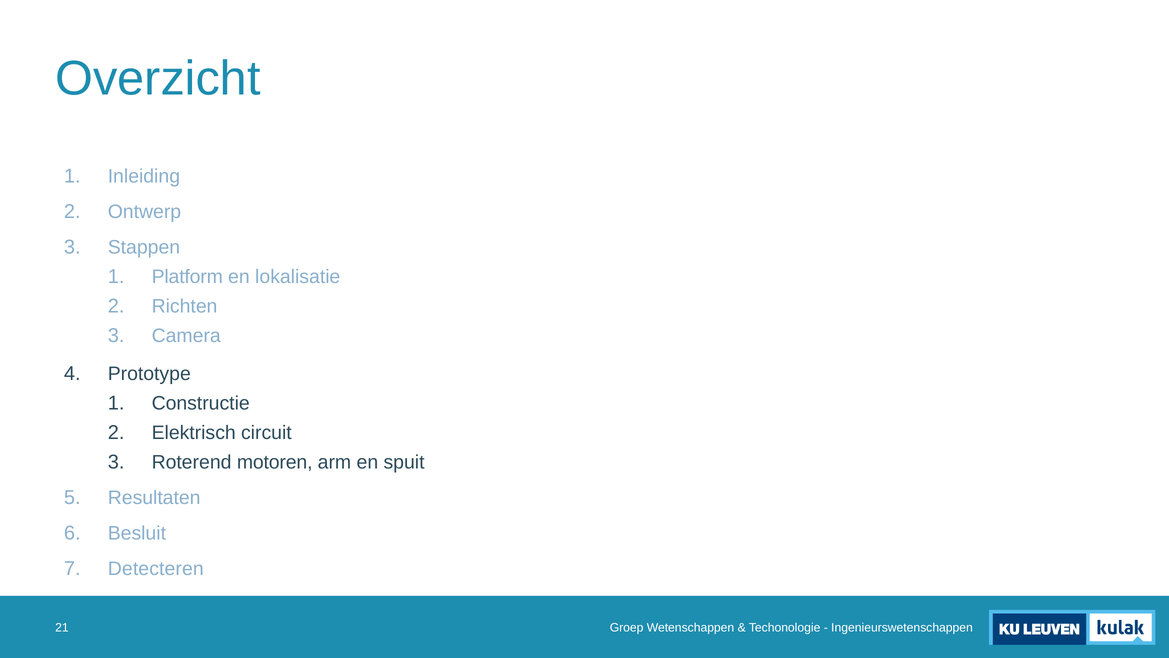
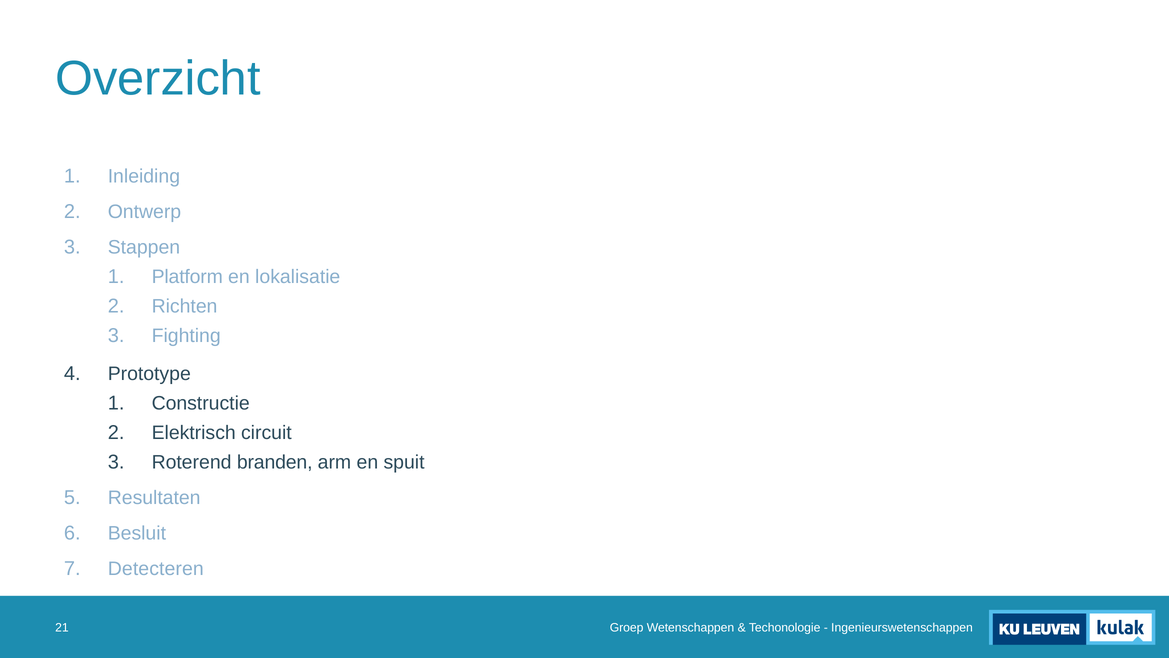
Camera: Camera -> Fighting
motoren: motoren -> branden
